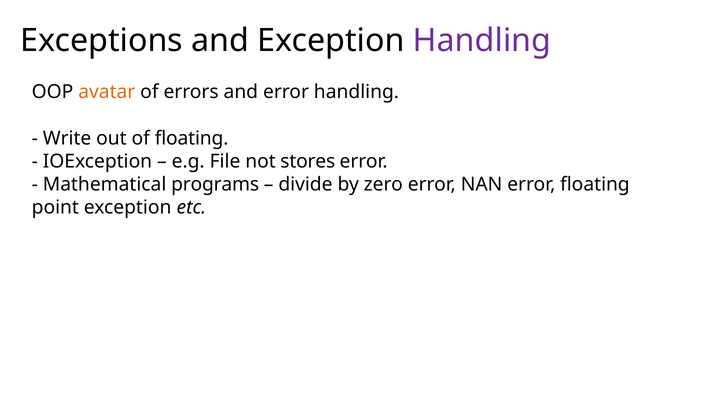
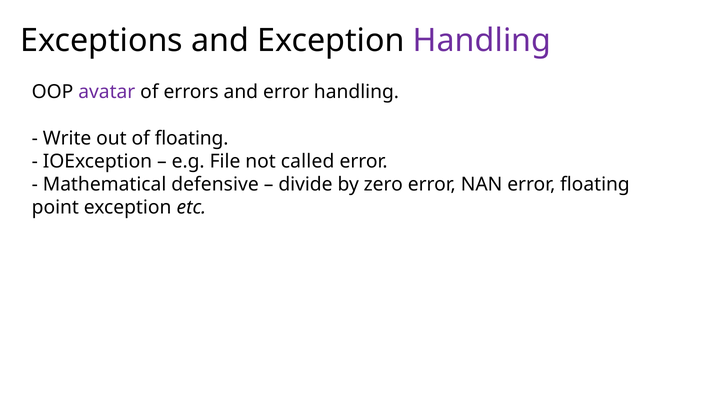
avatar colour: orange -> purple
stores: stores -> called
programs: programs -> defensive
